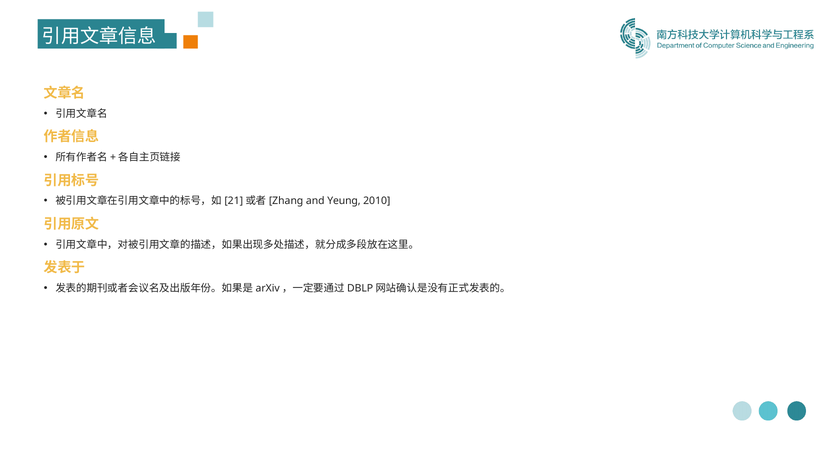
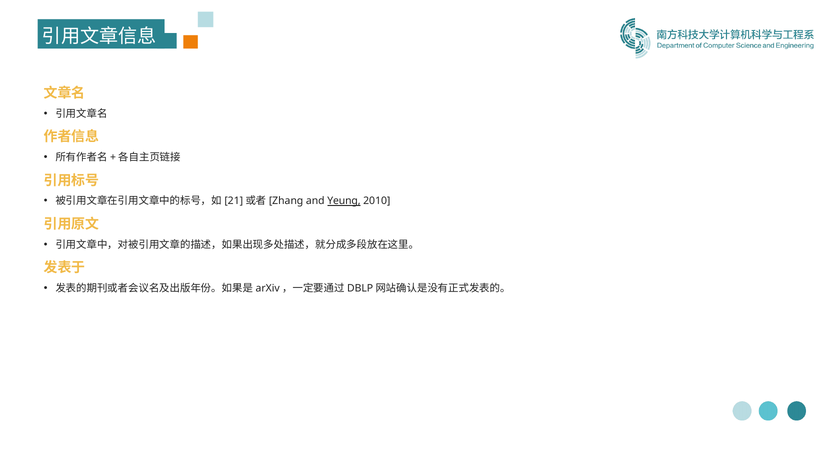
Yeung underline: none -> present
